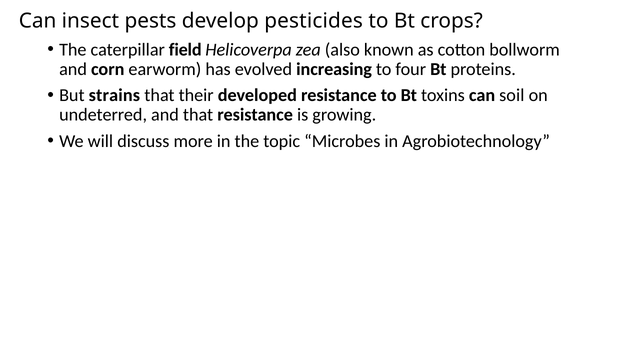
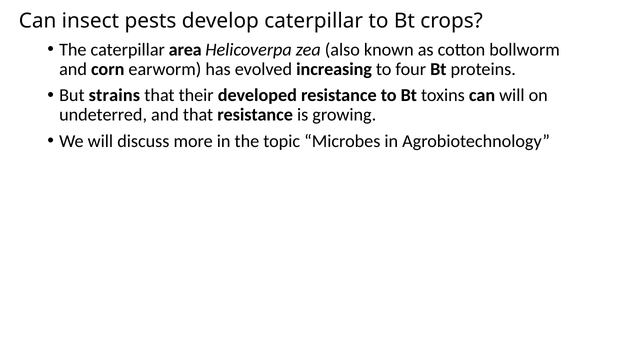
develop pesticides: pesticides -> caterpillar
field: field -> area
can soil: soil -> will
